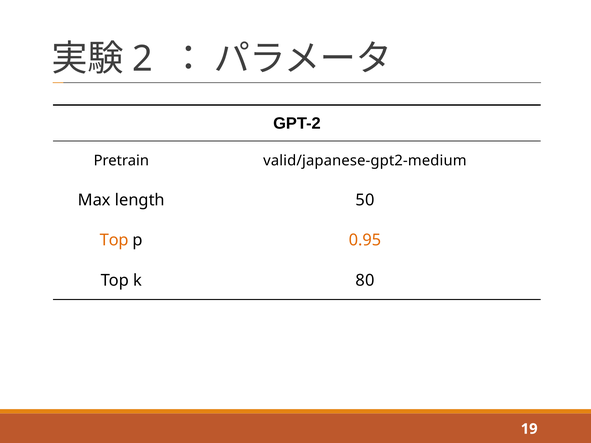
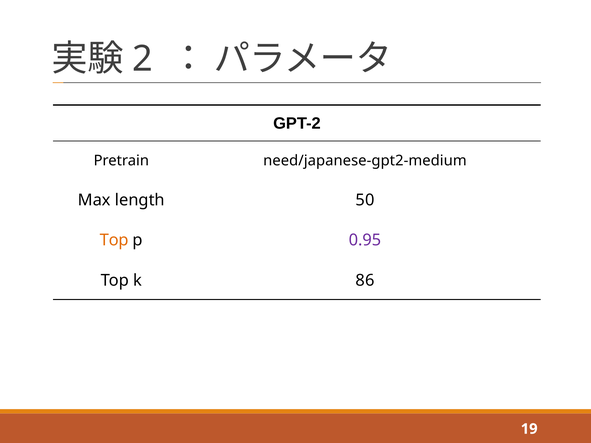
valid/japanese-gpt2-medium: valid/japanese-gpt2-medium -> need/japanese-gpt2-medium
0.95 colour: orange -> purple
80: 80 -> 86
